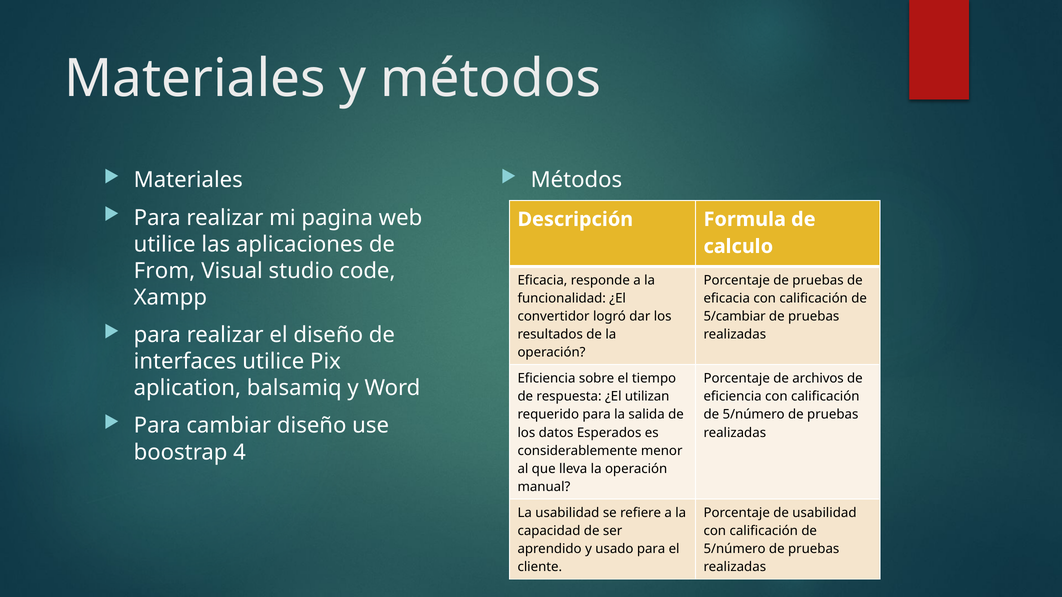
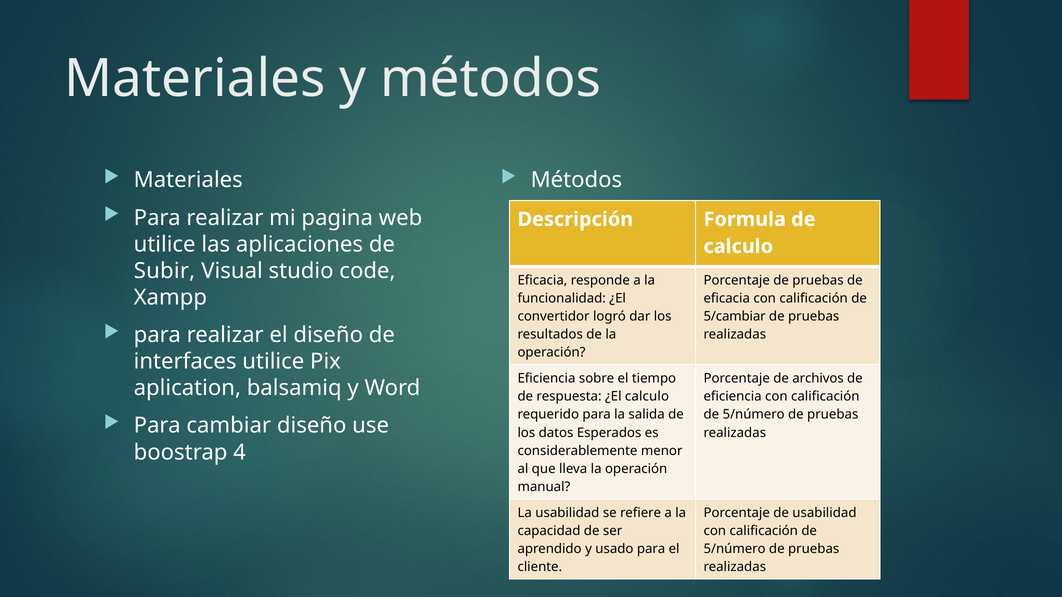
From: From -> Subir
¿El utilizan: utilizan -> calculo
